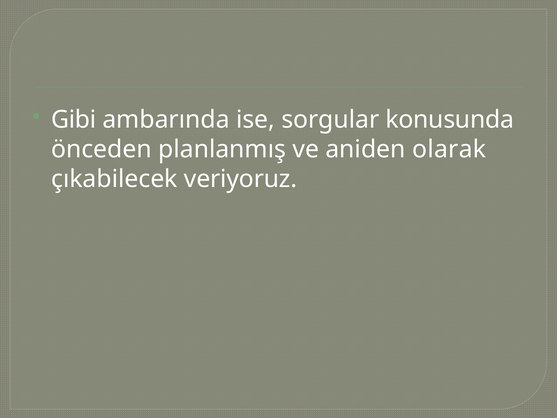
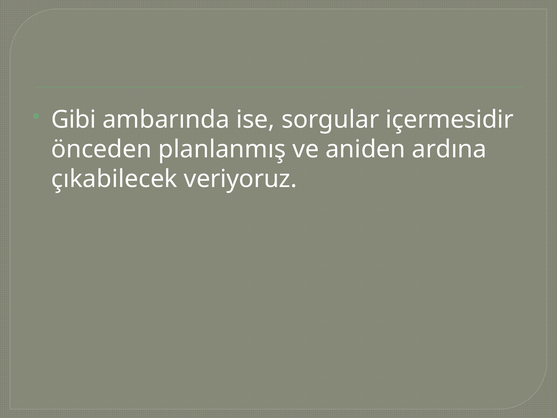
konusunda: konusunda -> içermesidir
olarak: olarak -> ardına
